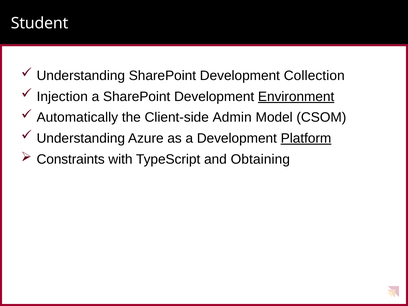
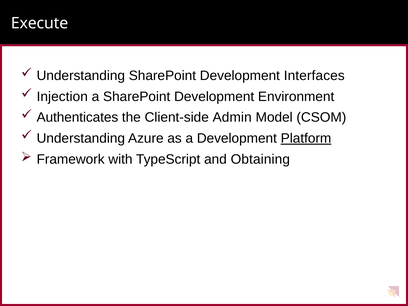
Student: Student -> Execute
Collection: Collection -> Interfaces
Environment underline: present -> none
Automatically: Automatically -> Authenticates
Constraints: Constraints -> Framework
